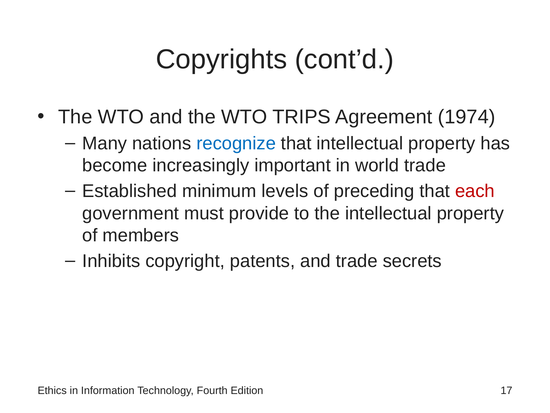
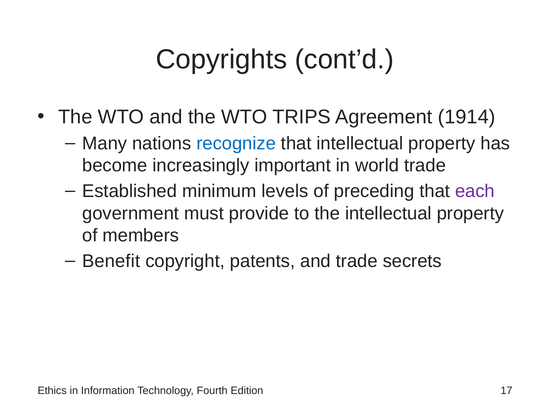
1974: 1974 -> 1914
each colour: red -> purple
Inhibits: Inhibits -> Benefit
